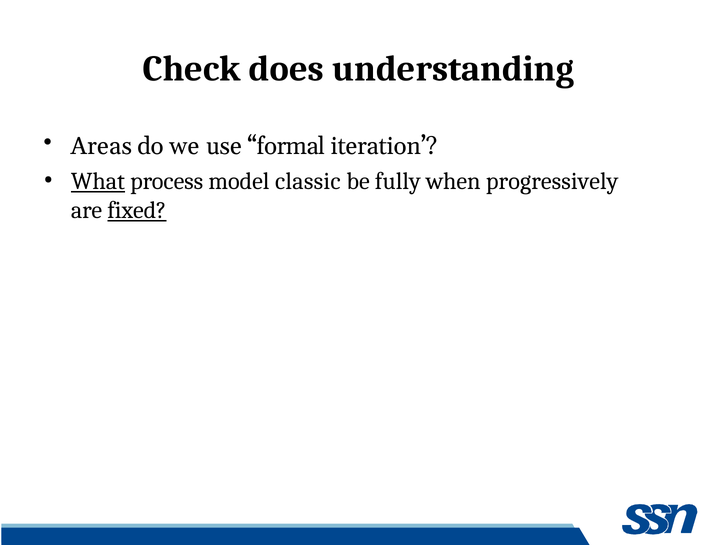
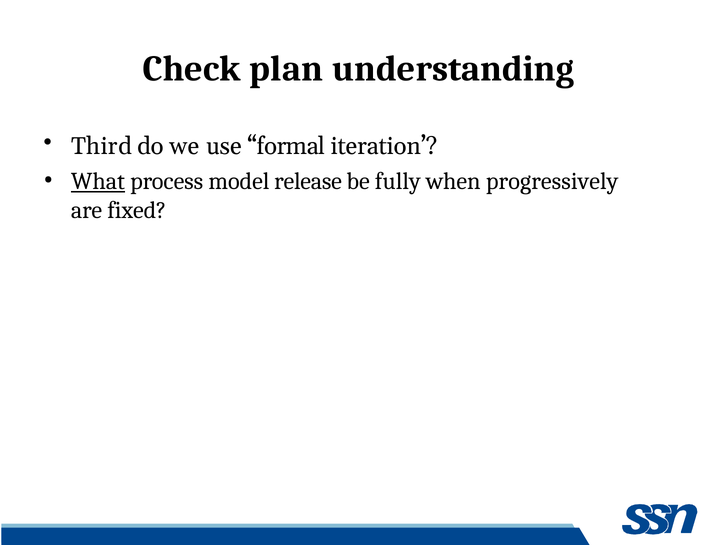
does: does -> plan
Areas: Areas -> Third
classic: classic -> release
fixed underline: present -> none
